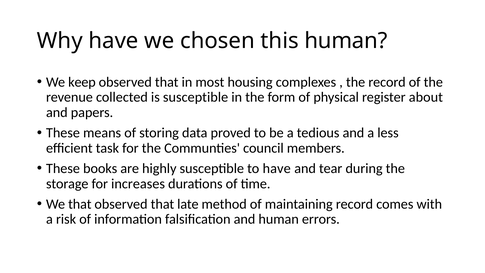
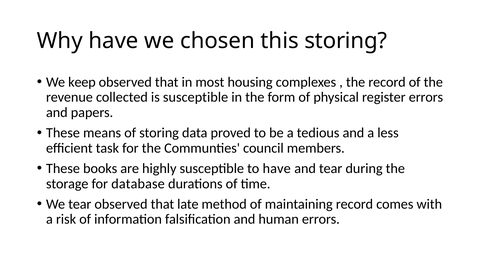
this human: human -> storing
register about: about -> errors
increases: increases -> database
We that: that -> tear
